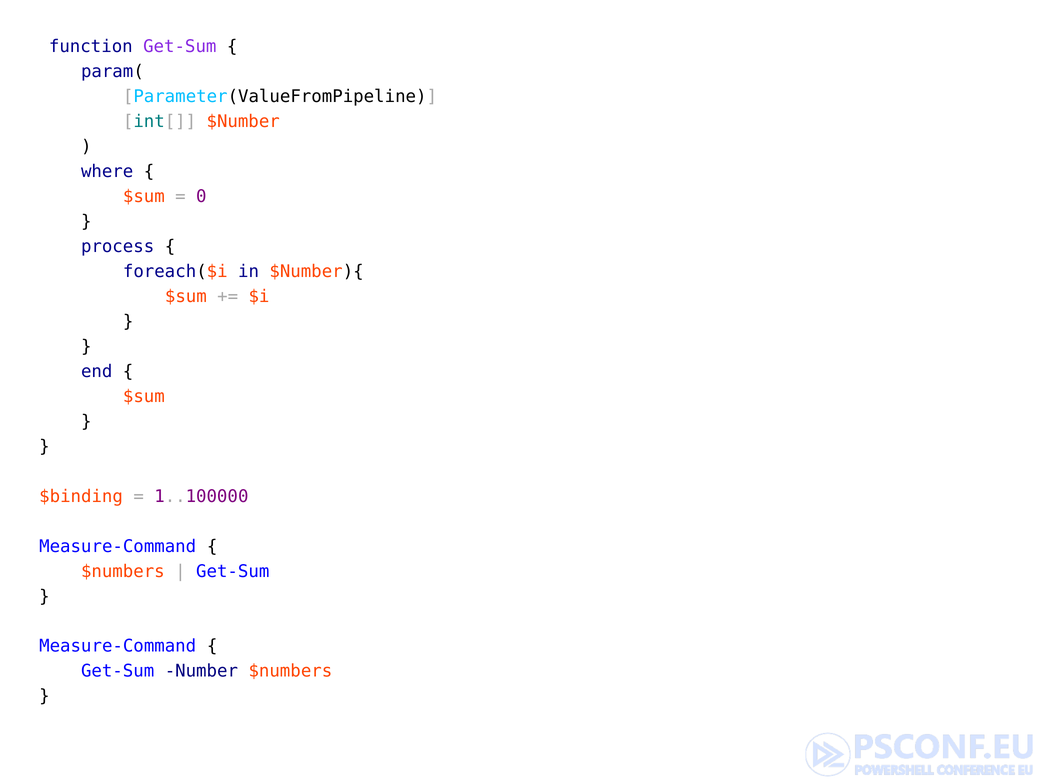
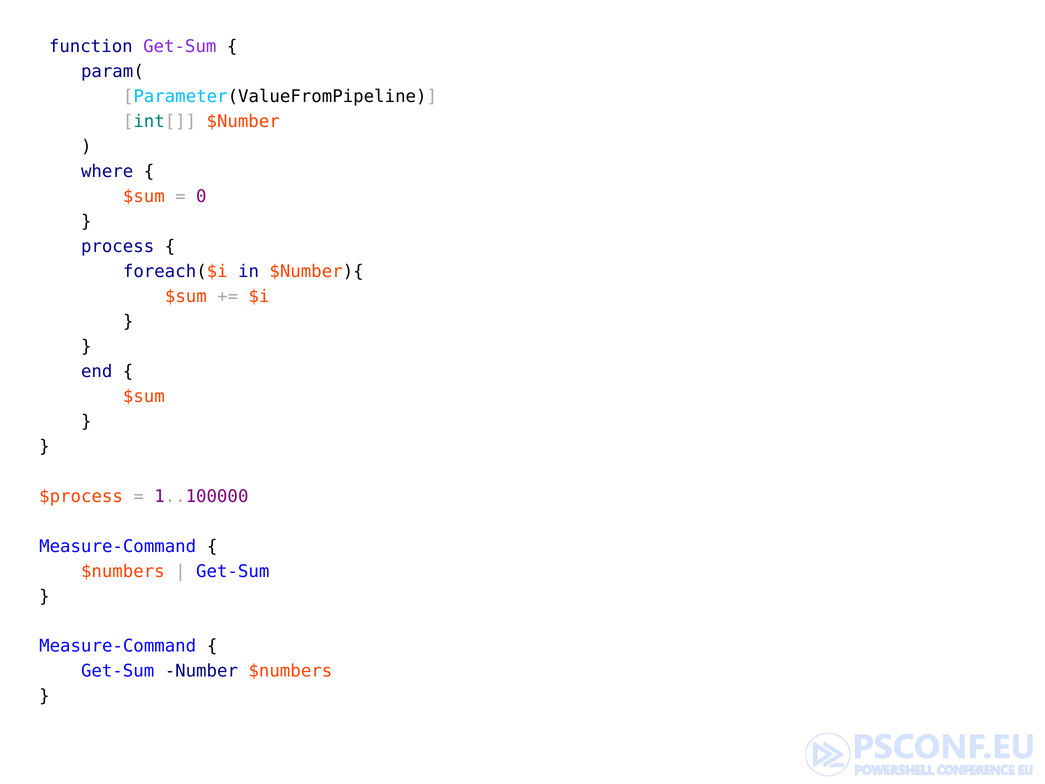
$binding: $binding -> $process
